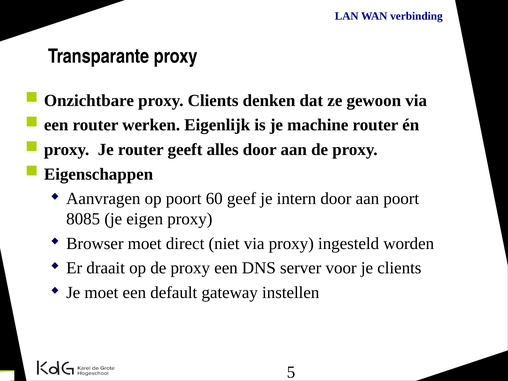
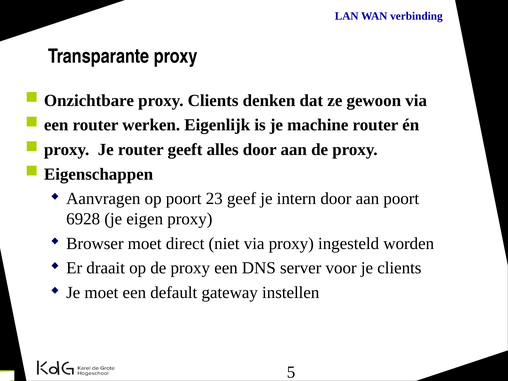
60: 60 -> 23
8085: 8085 -> 6928
